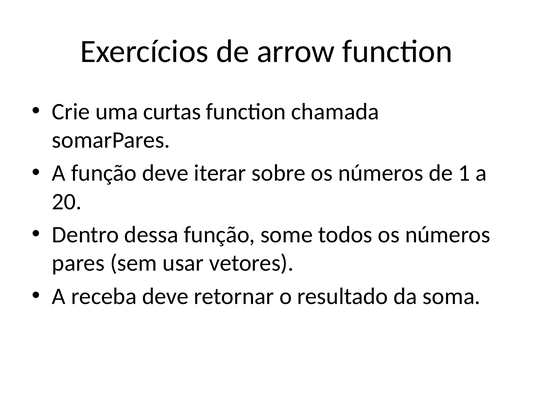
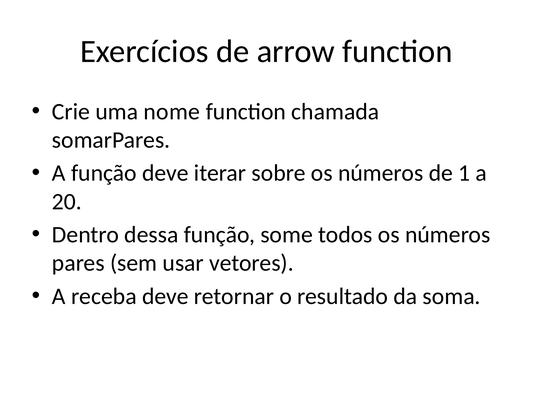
curtas: curtas -> nome
